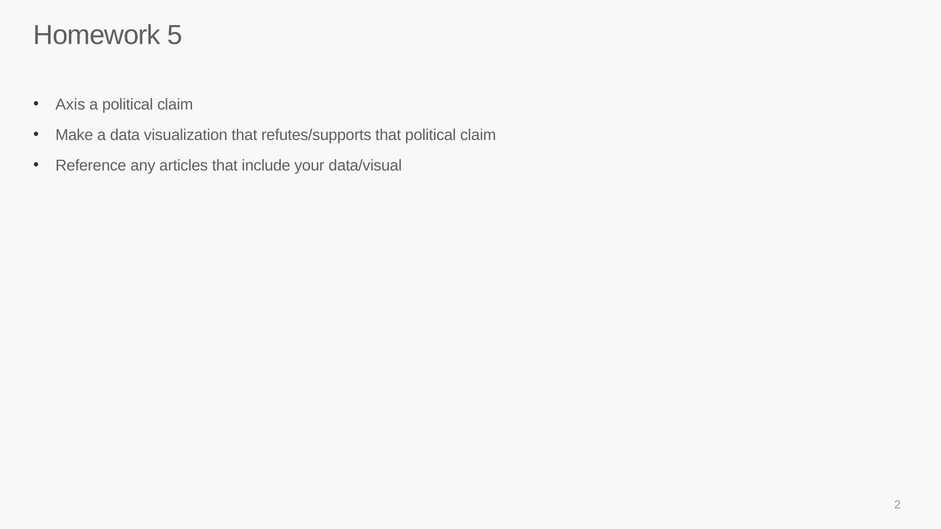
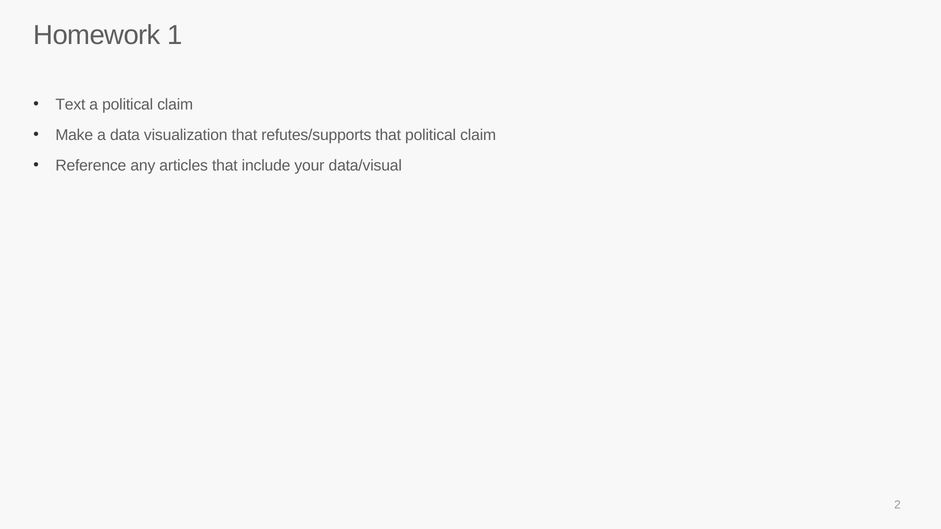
5: 5 -> 1
Axis: Axis -> Text
